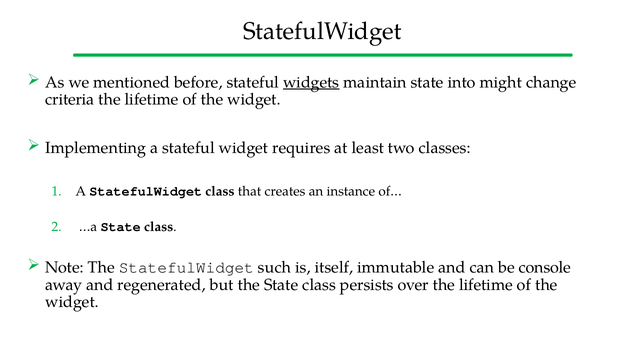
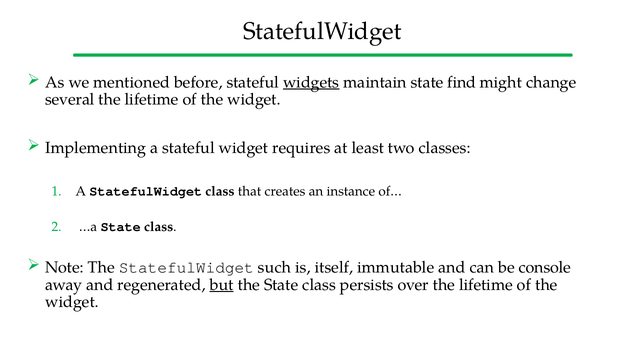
into: into -> find
criteria: criteria -> several
but underline: none -> present
